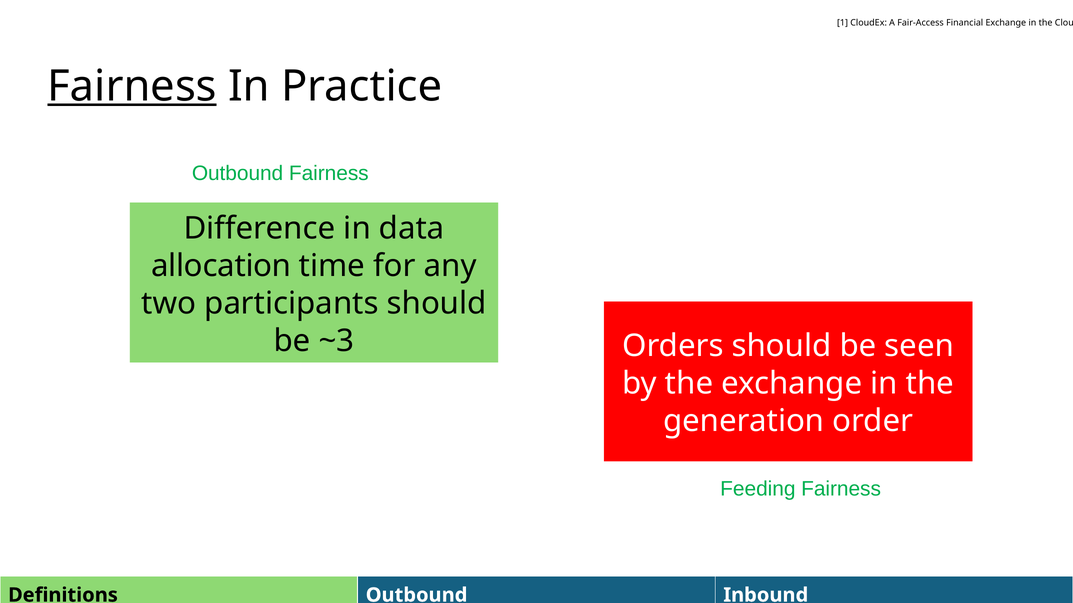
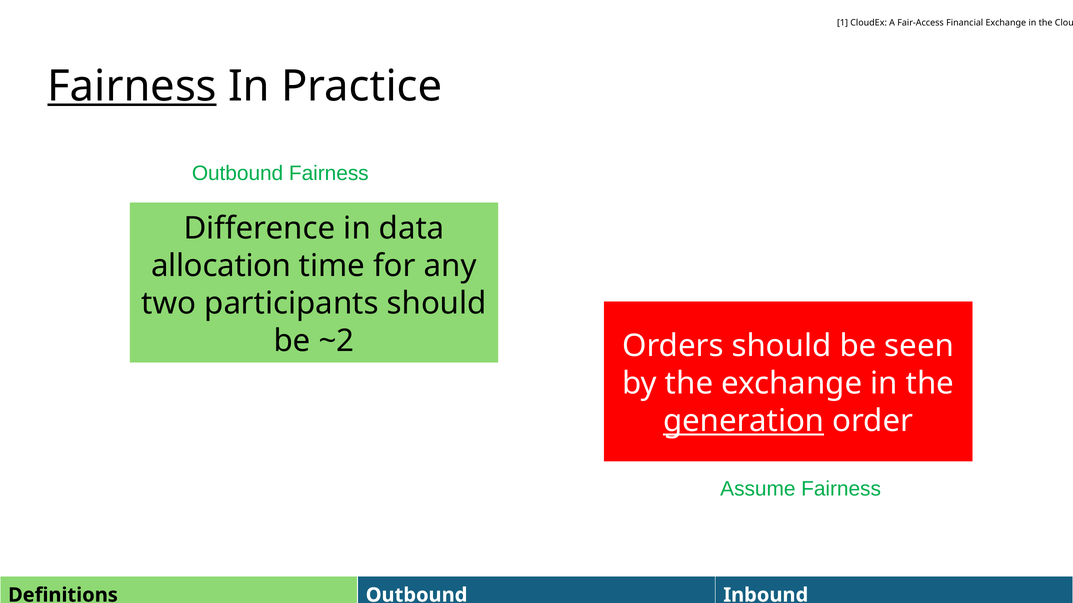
~3: ~3 -> ~2
generation underline: none -> present
Feeding: Feeding -> Assume
